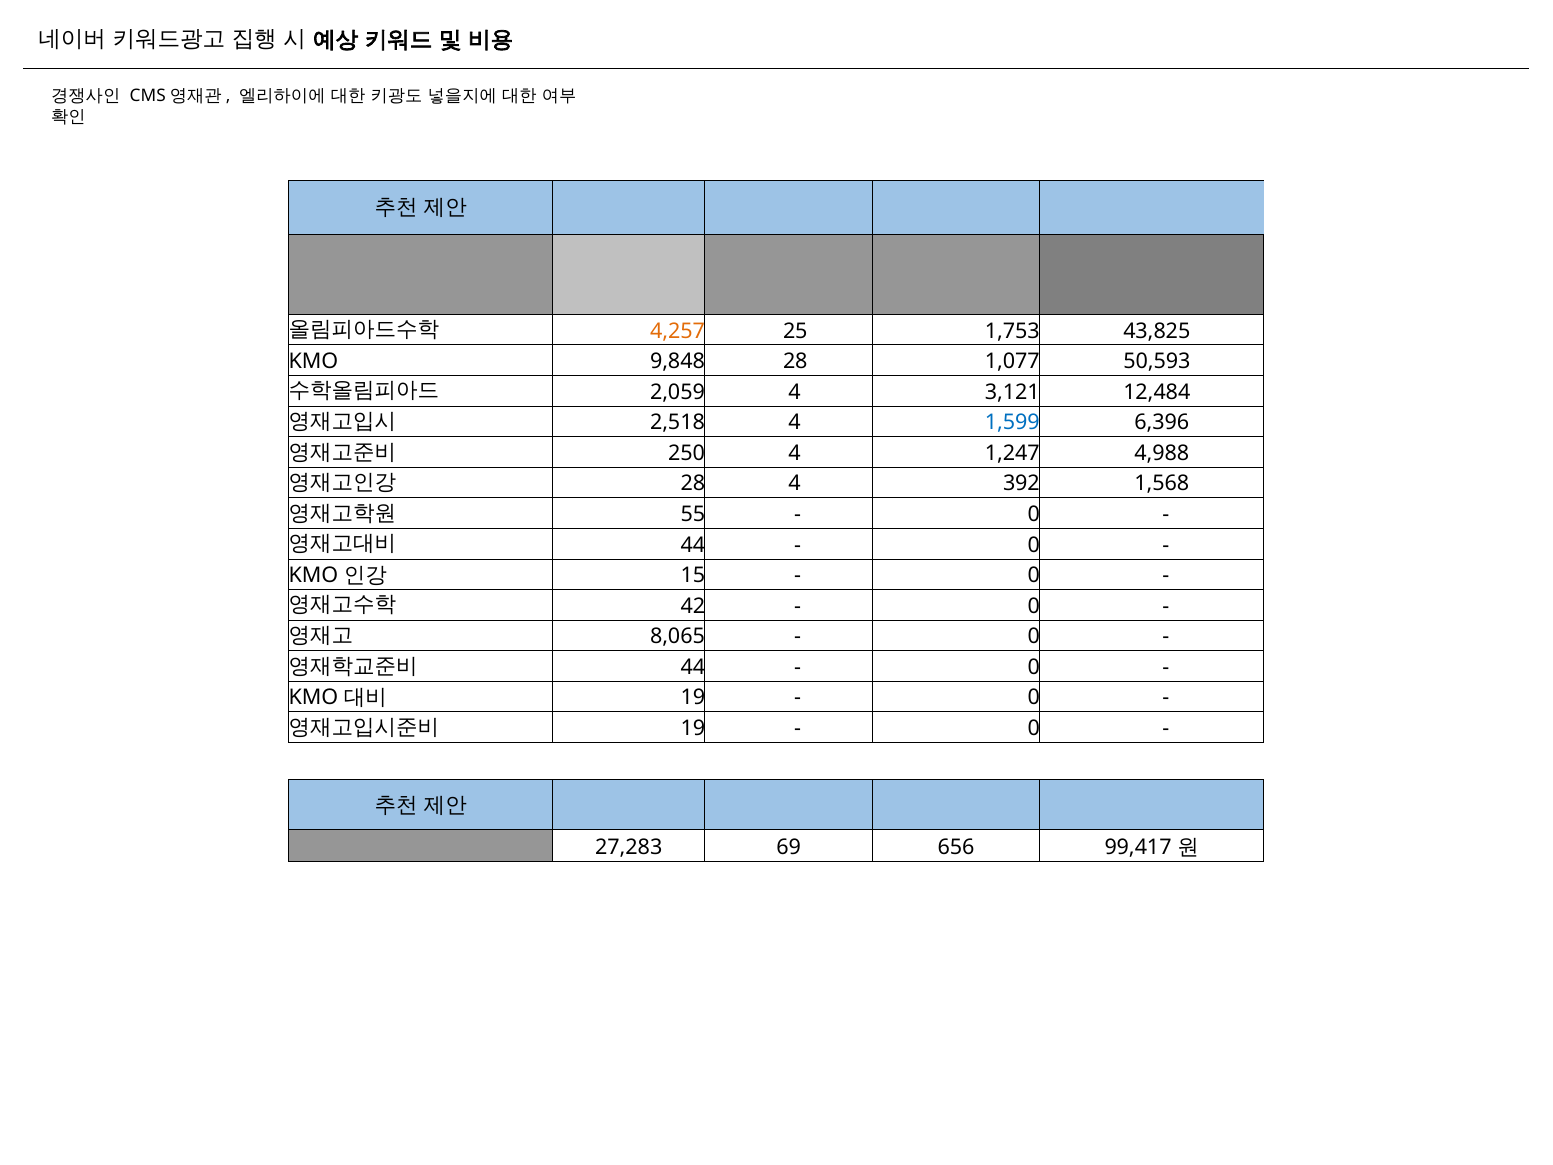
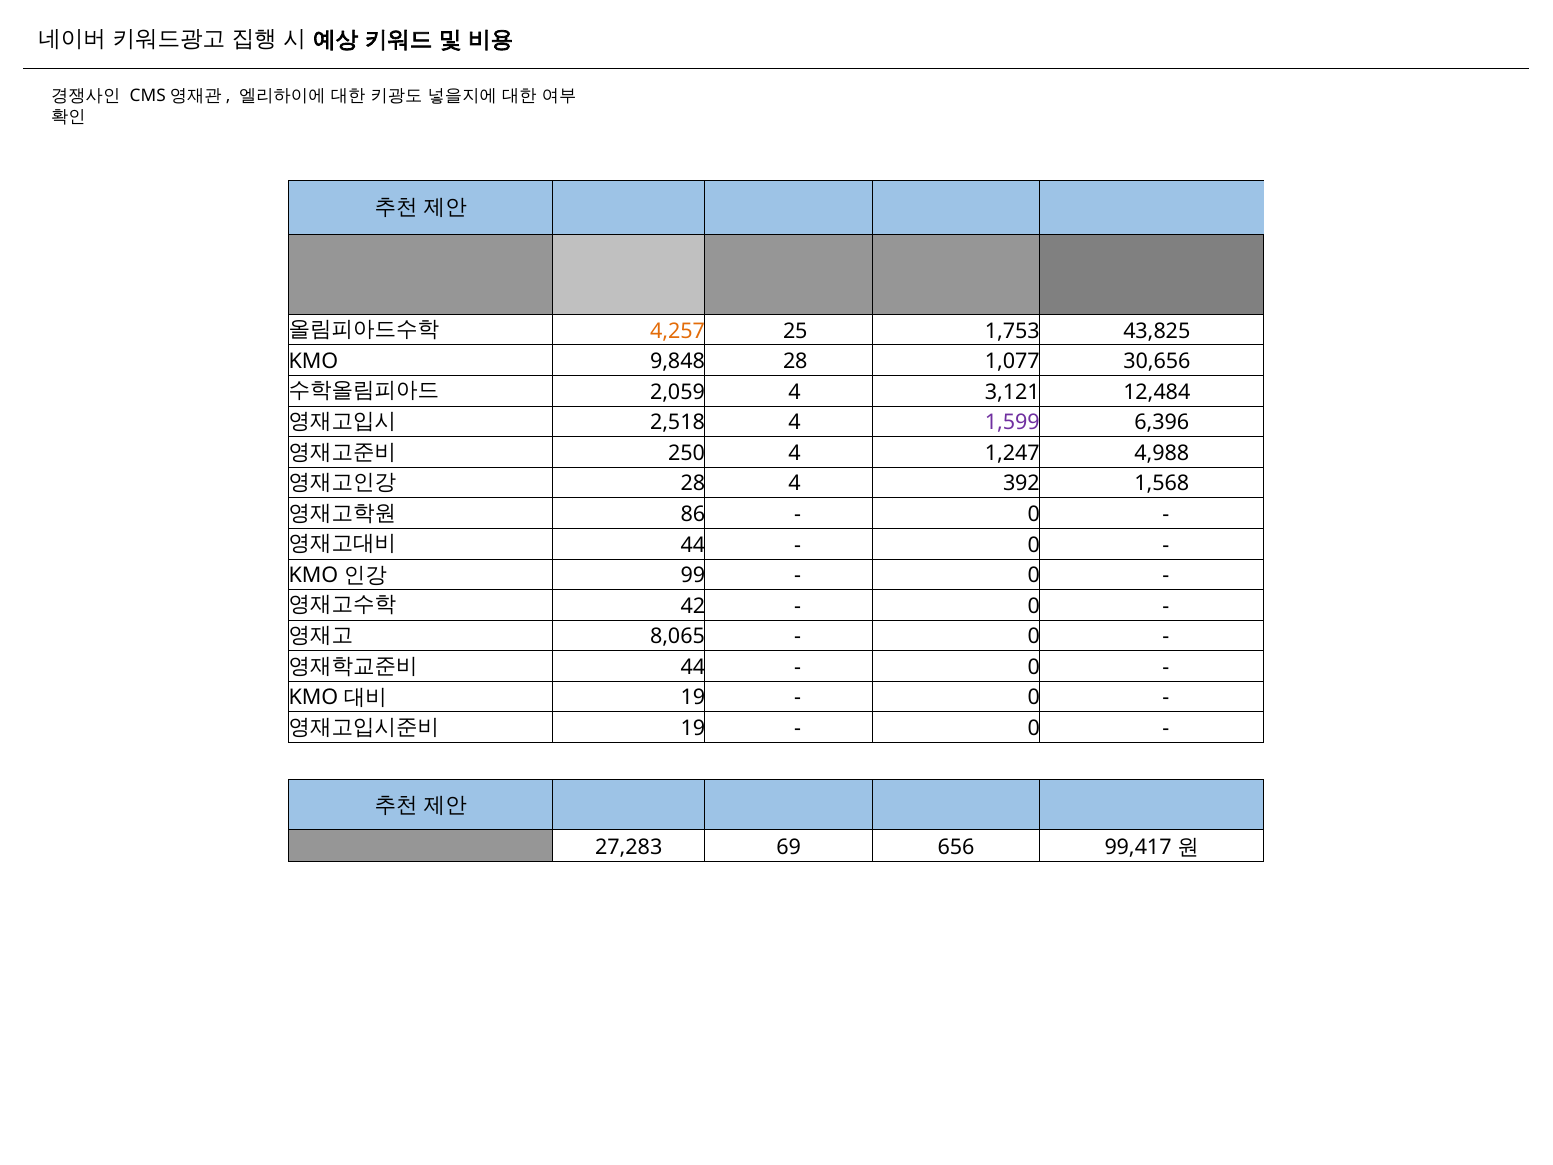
50,593: 50,593 -> 30,656
1,599 colour: blue -> purple
55: 55 -> 86
15: 15 -> 99
